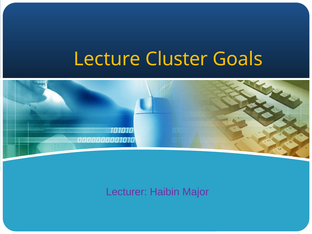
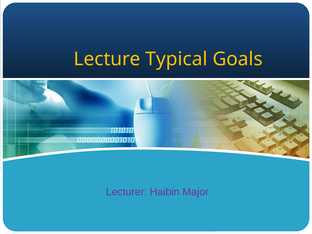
Cluster: Cluster -> Typical
